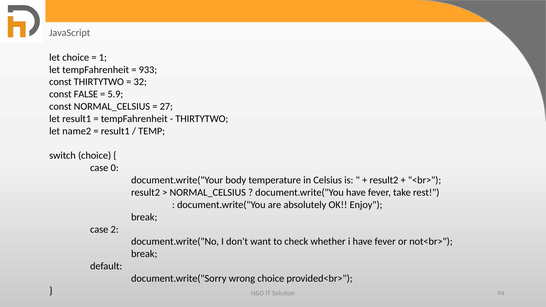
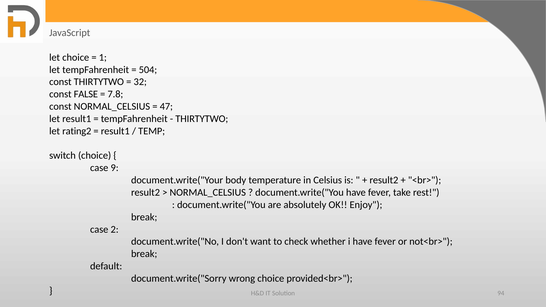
933: 933 -> 504
5.9: 5.9 -> 7.8
27: 27 -> 47
name2: name2 -> rating2
0: 0 -> 9
